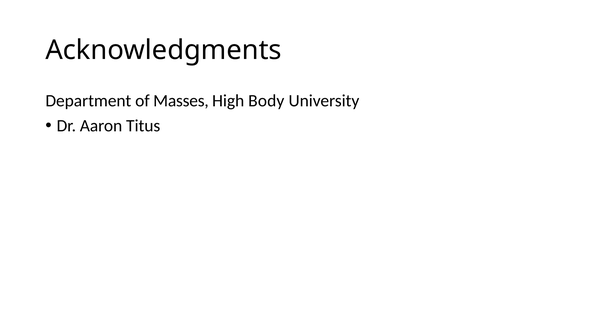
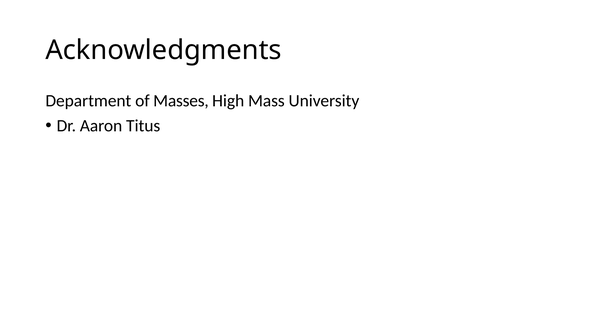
Body: Body -> Mass
